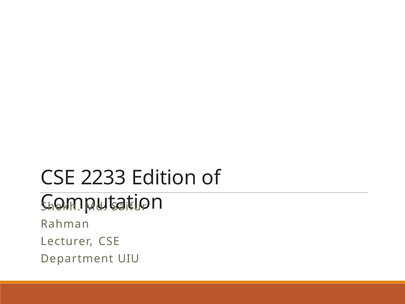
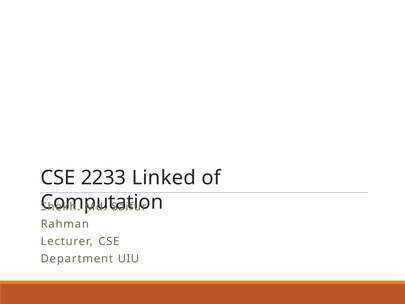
Edition: Edition -> Linked
